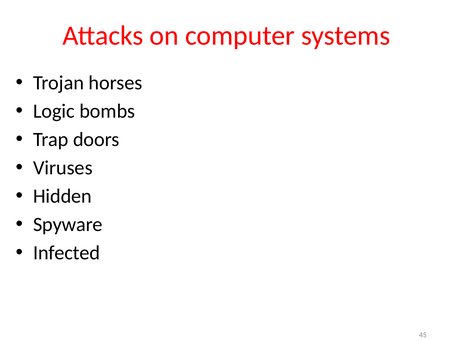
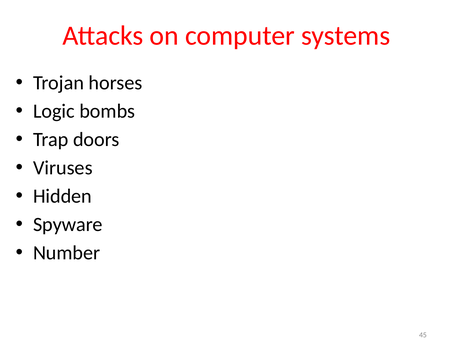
Infected: Infected -> Number
